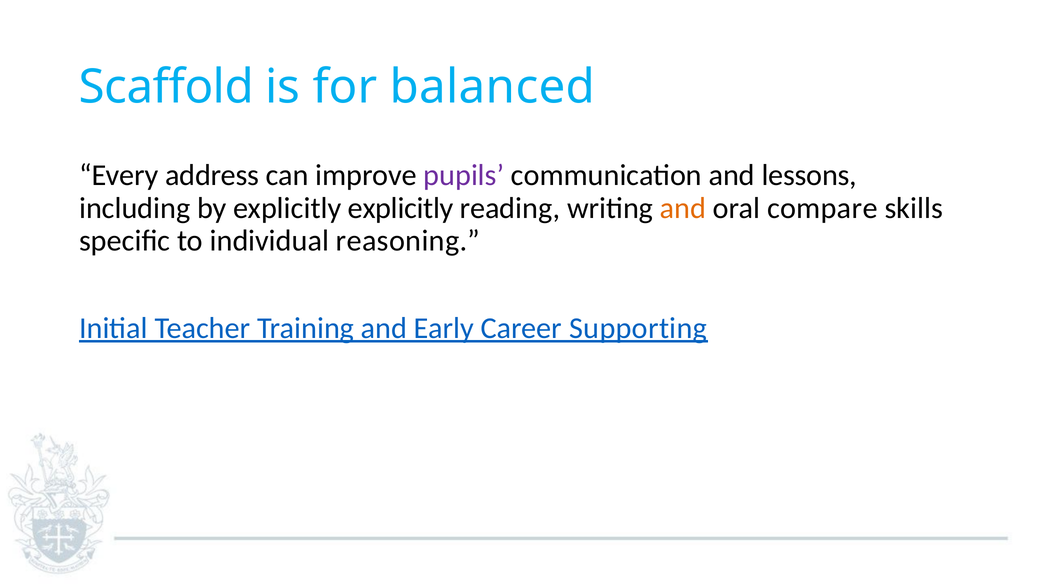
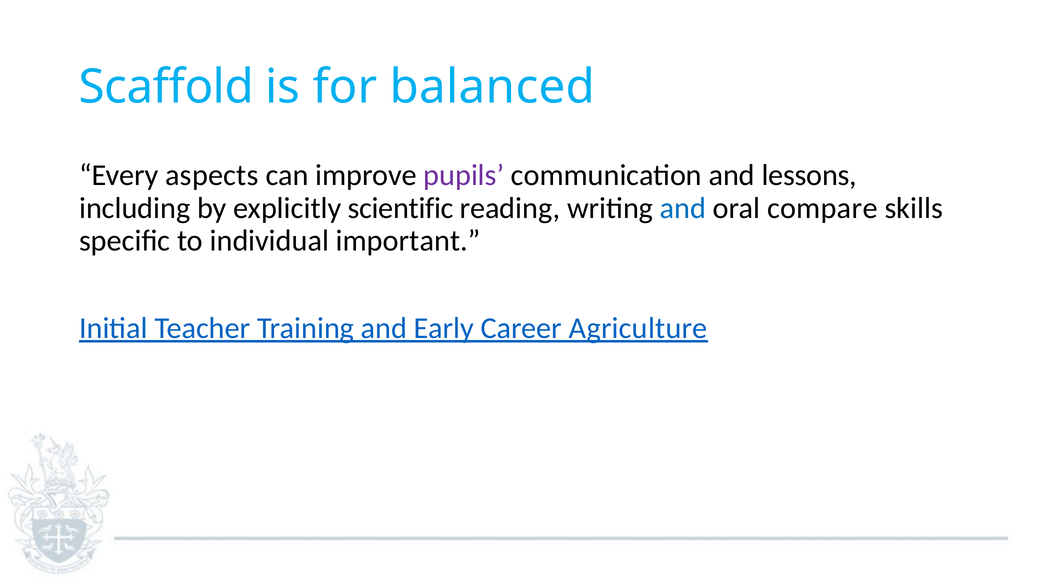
address: address -> aspects
explicitly explicitly: explicitly -> scientific
and at (683, 208) colour: orange -> blue
reasoning: reasoning -> important
Supporting: Supporting -> Agriculture
